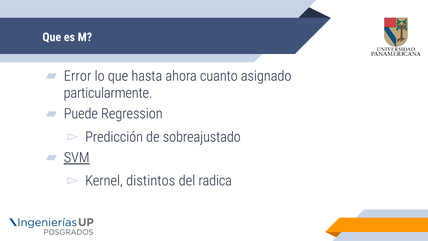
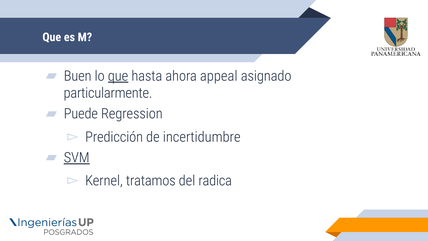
Error: Error -> Buen
que at (118, 76) underline: none -> present
cuanto: cuanto -> appeal
sobreajustado: sobreajustado -> incertidumbre
distintos: distintos -> tratamos
